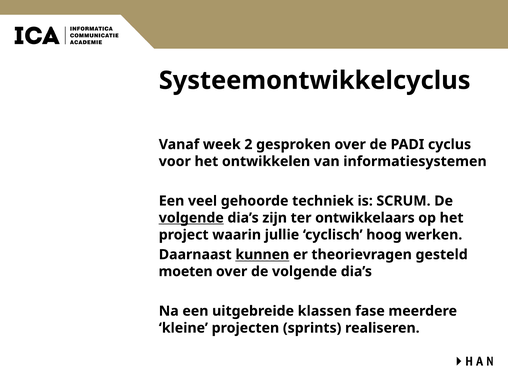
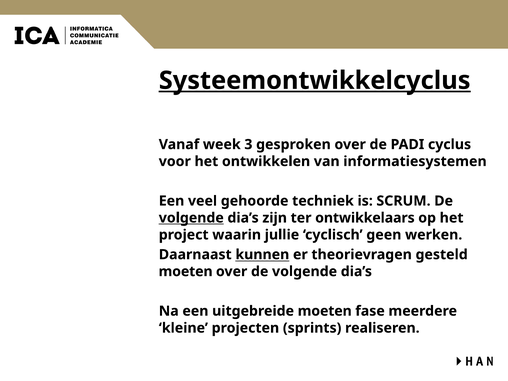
Systeemontwikkelcyclus underline: none -> present
2: 2 -> 3
hoog: hoog -> geen
uitgebreide klassen: klassen -> moeten
